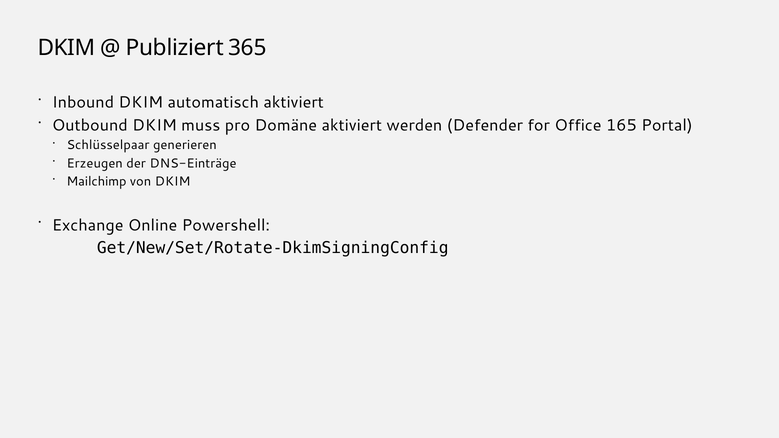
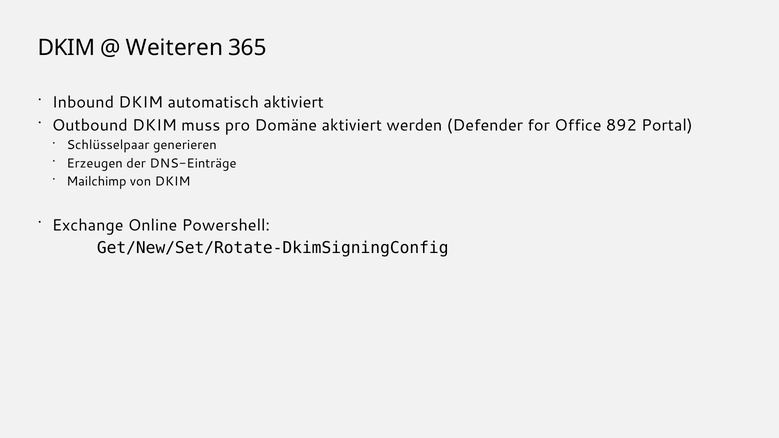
Publiziert: Publiziert -> Weiteren
165: 165 -> 892
